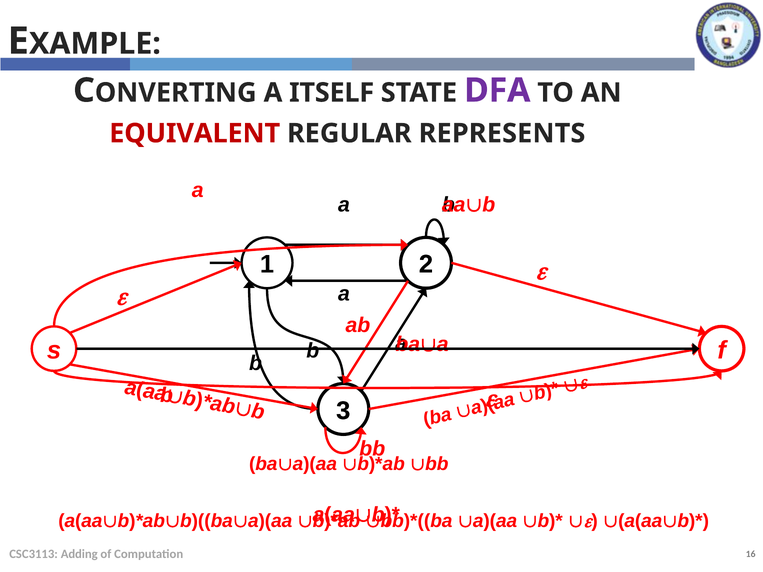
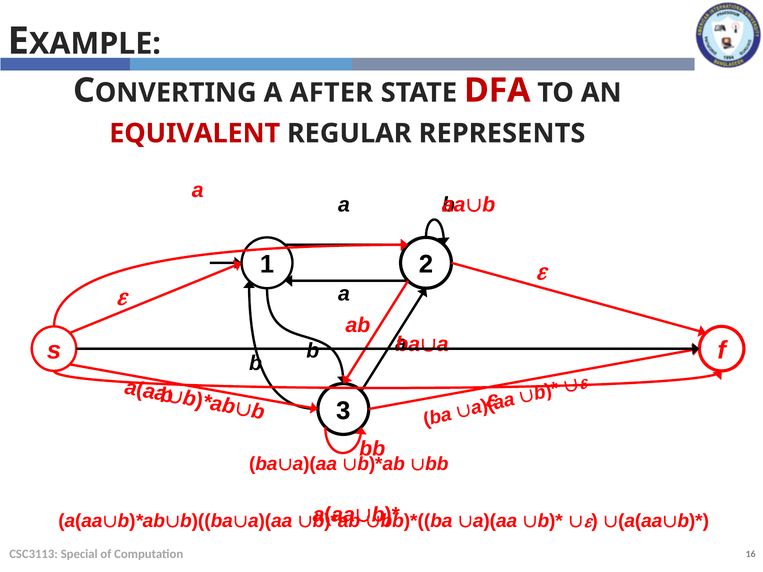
ITSELF: ITSELF -> AFTER
DFA colour: purple -> red
Adding: Adding -> Special
